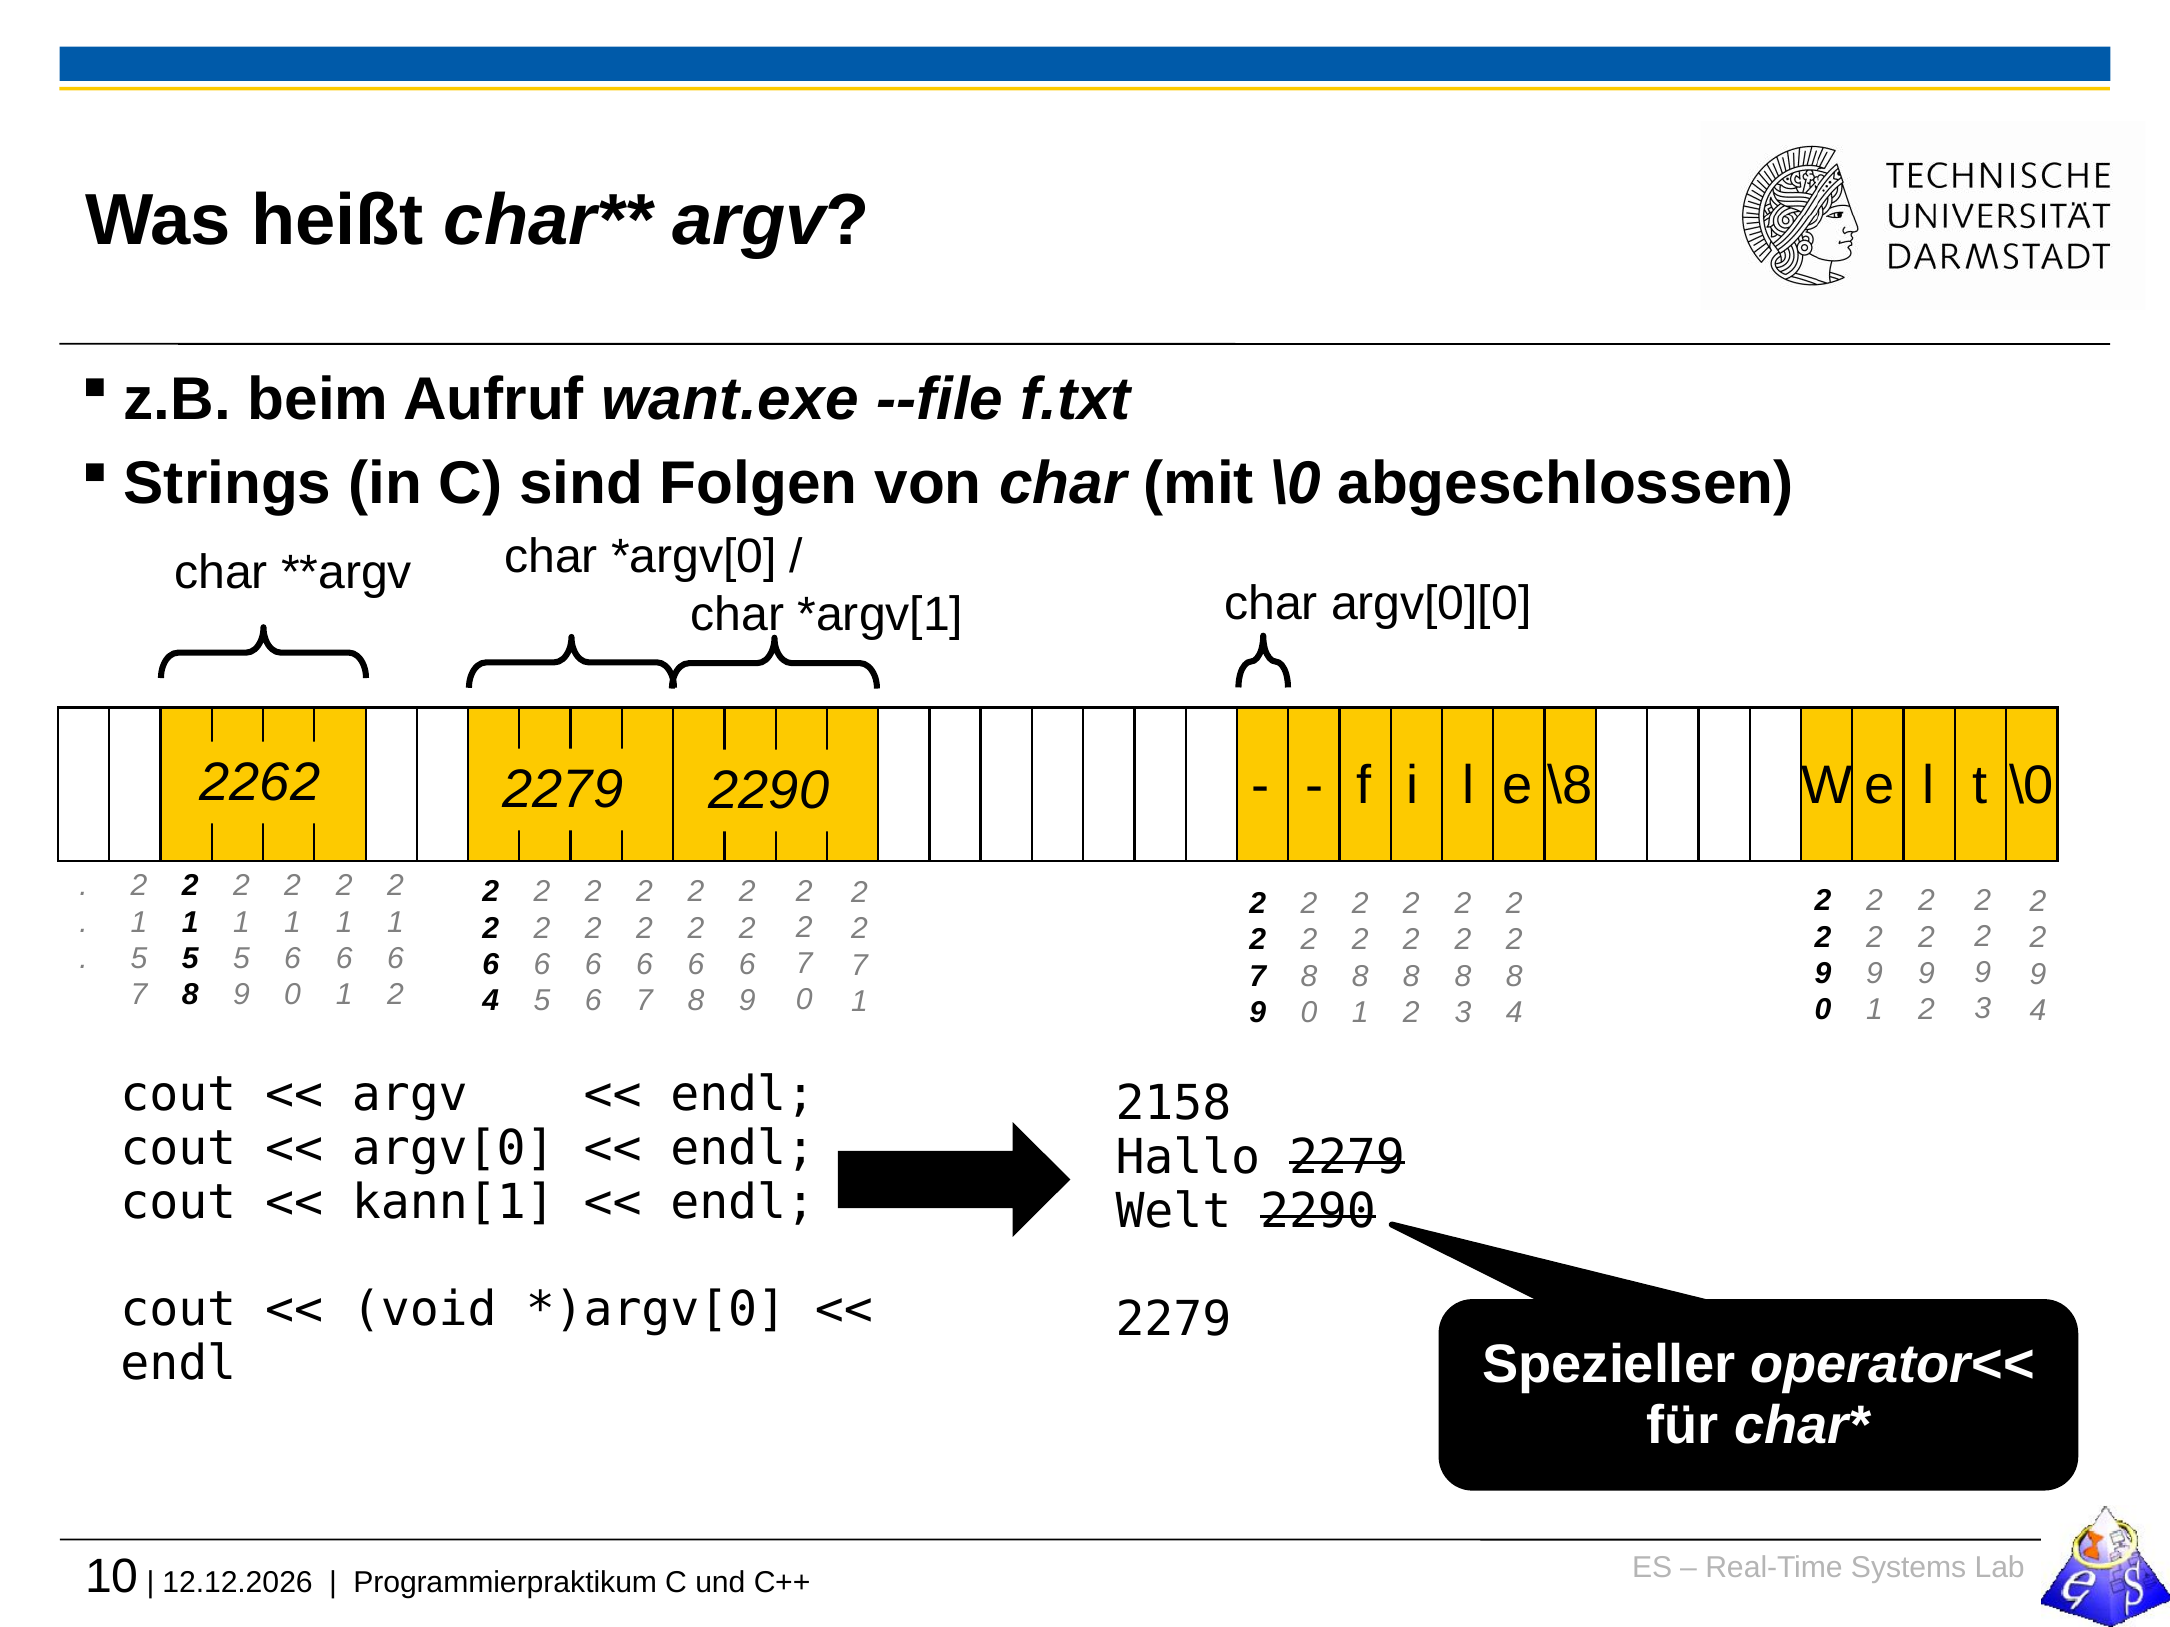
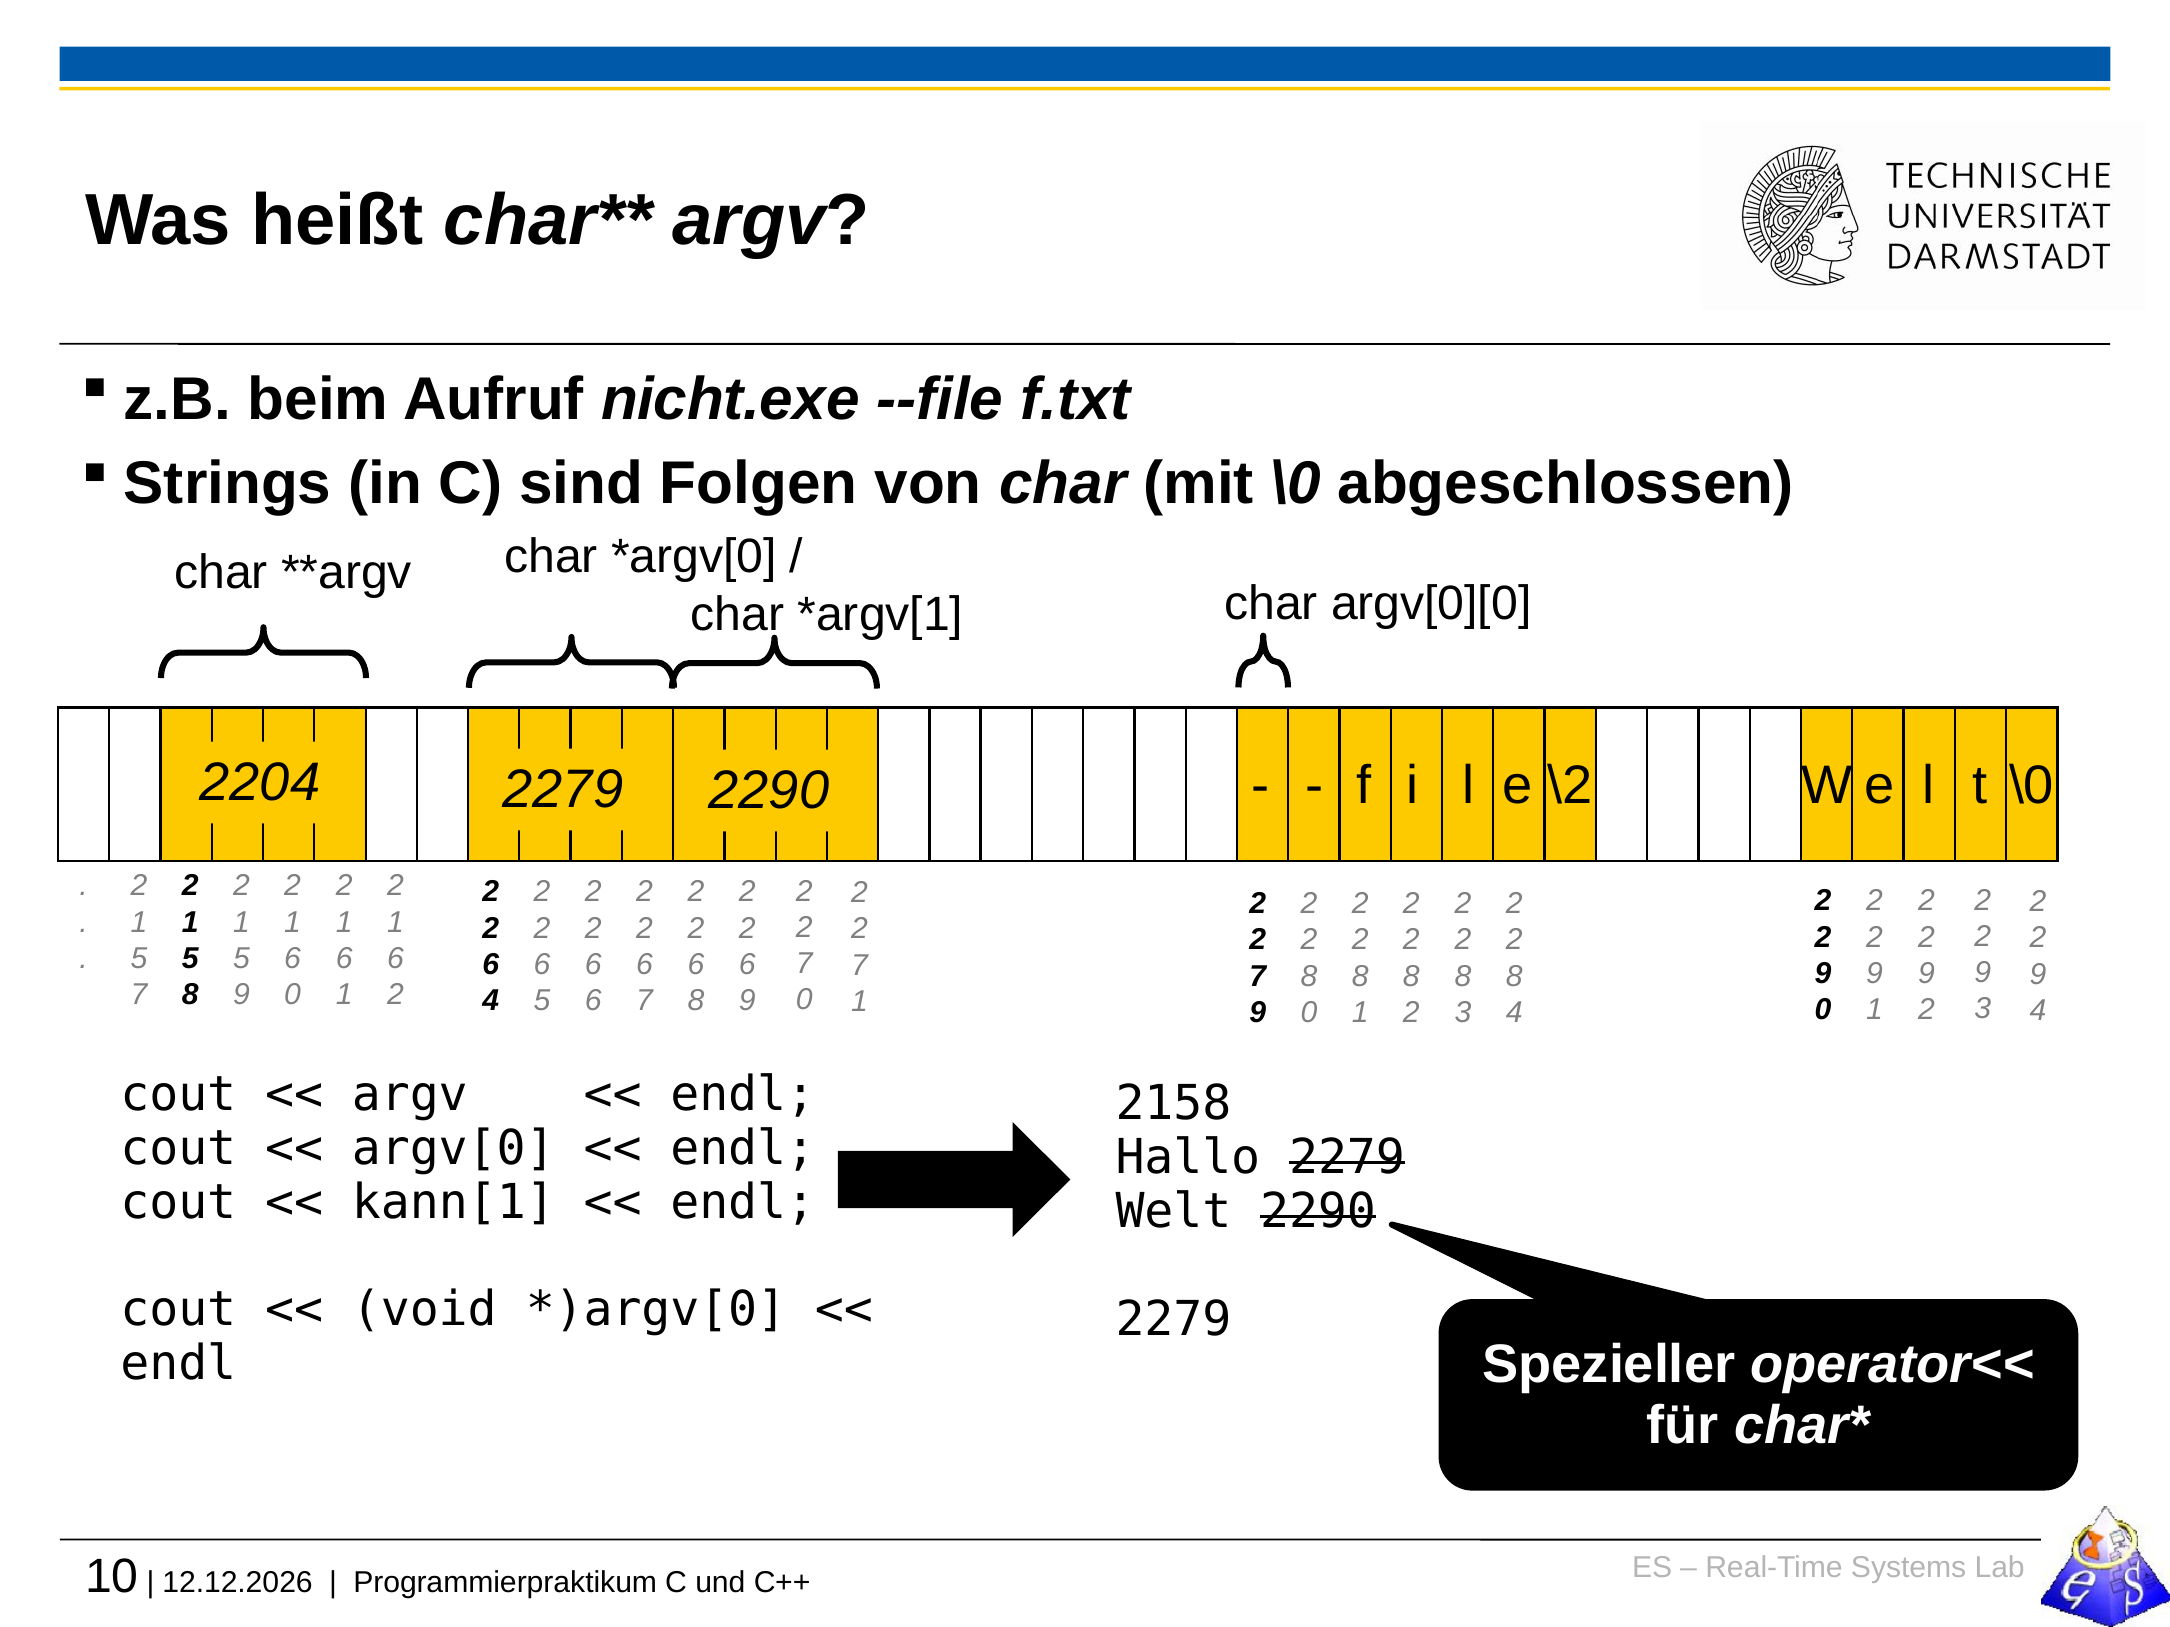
want.exe: want.exe -> nicht.exe
2262: 2262 -> 2204
\8: \8 -> \2
